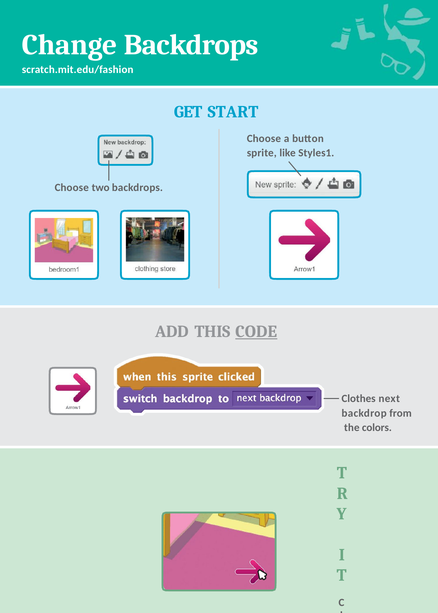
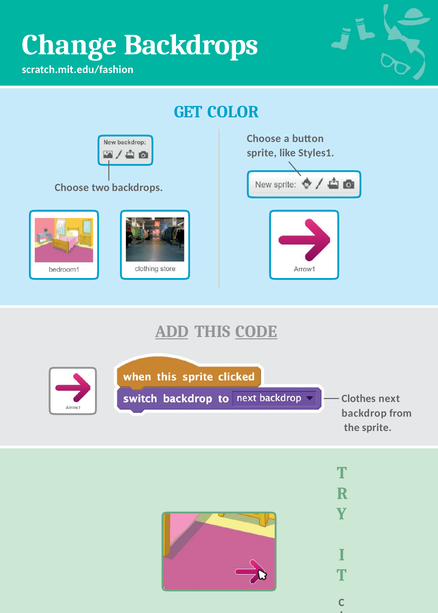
START: START -> COLOR
ADD underline: none -> present
the colors: colors -> sprite
